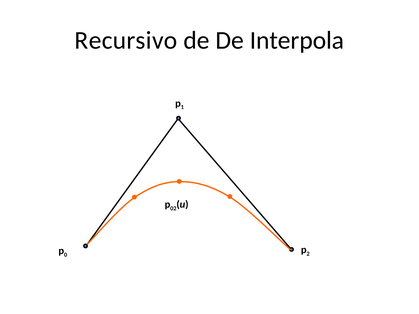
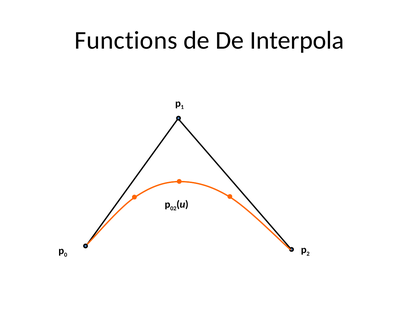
Recursivo: Recursivo -> Functions
